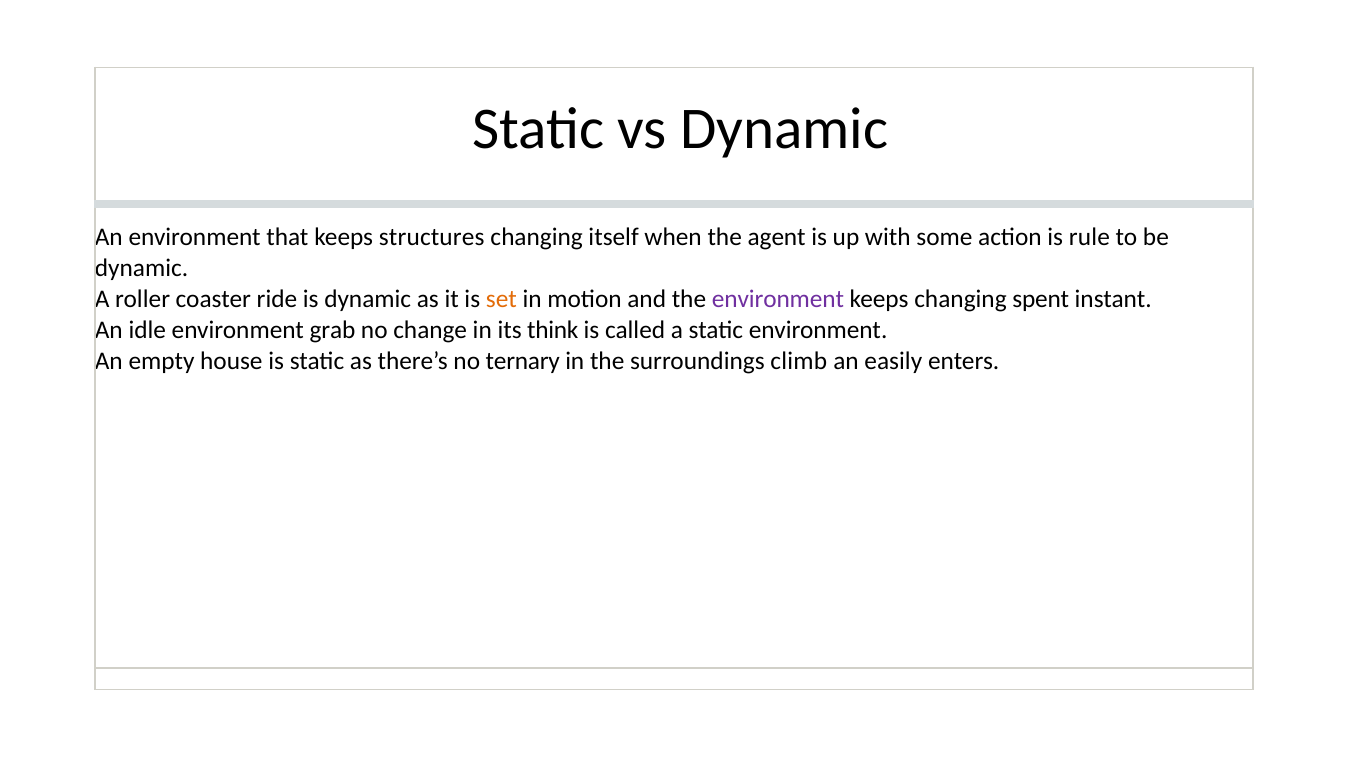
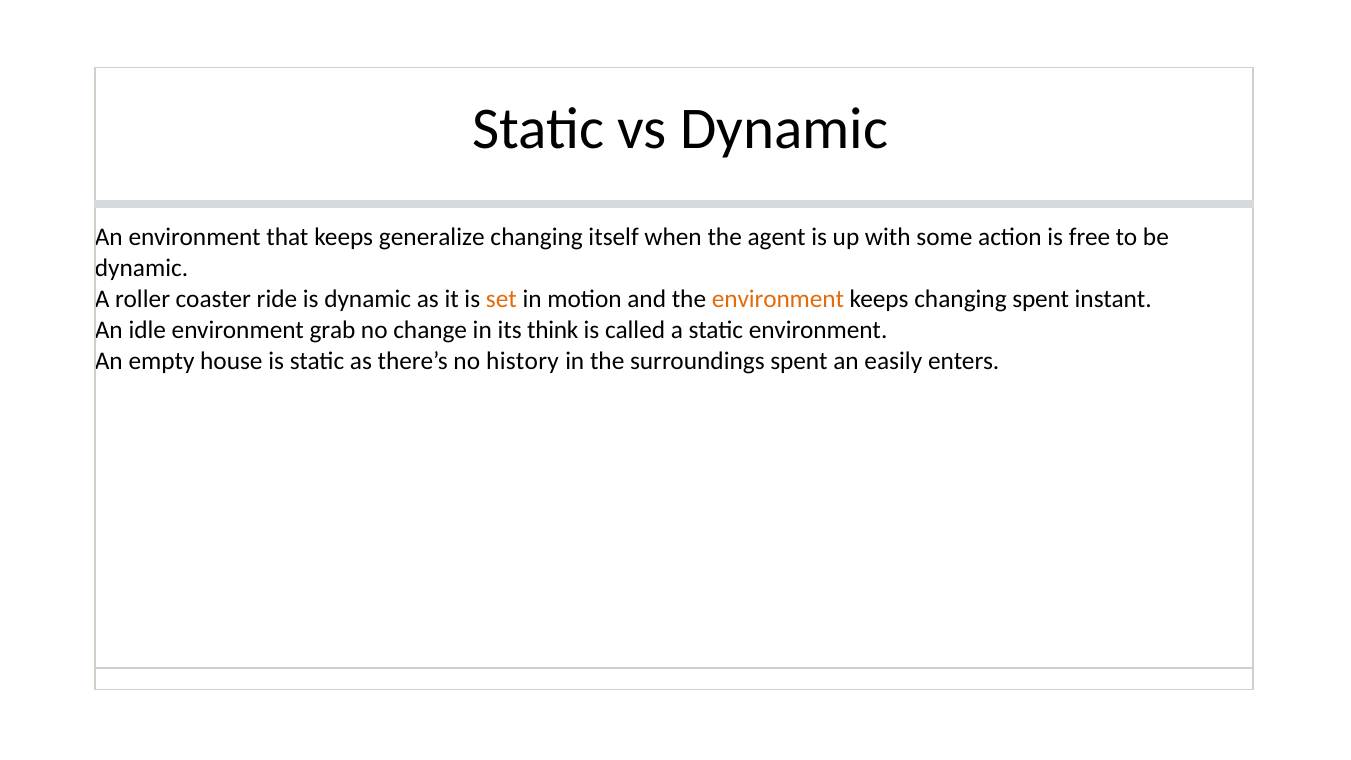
structures: structures -> generalize
rule: rule -> free
environment at (778, 299) colour: purple -> orange
ternary: ternary -> history
surroundings climb: climb -> spent
